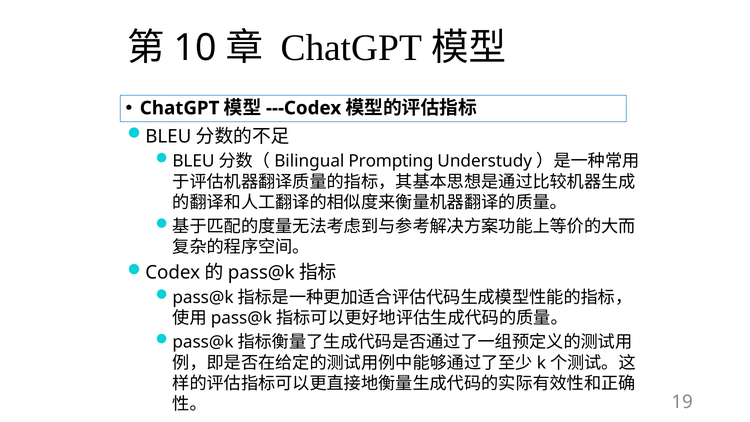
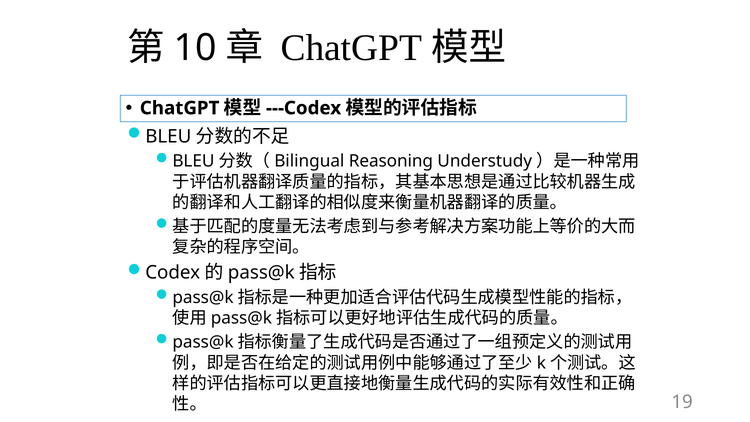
Prompting: Prompting -> Reasoning
